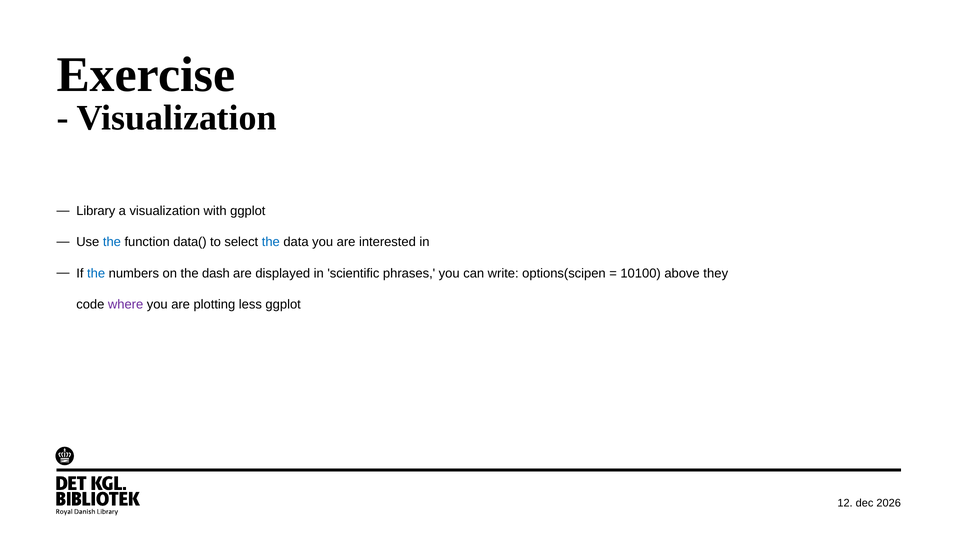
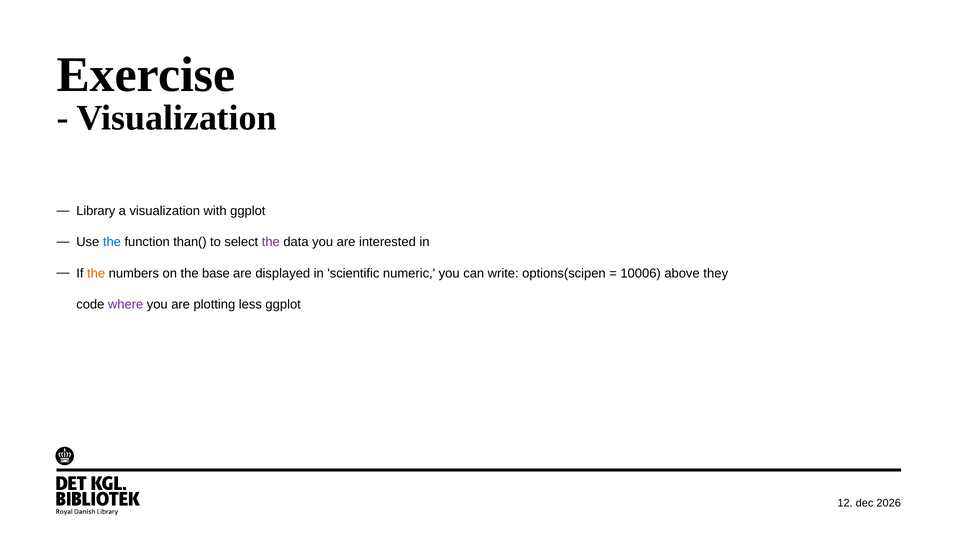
data(: data( -> than(
the at (271, 242) colour: blue -> purple
the at (96, 273) colour: blue -> orange
dash: dash -> base
phrases: phrases -> numeric
10100: 10100 -> 10006
